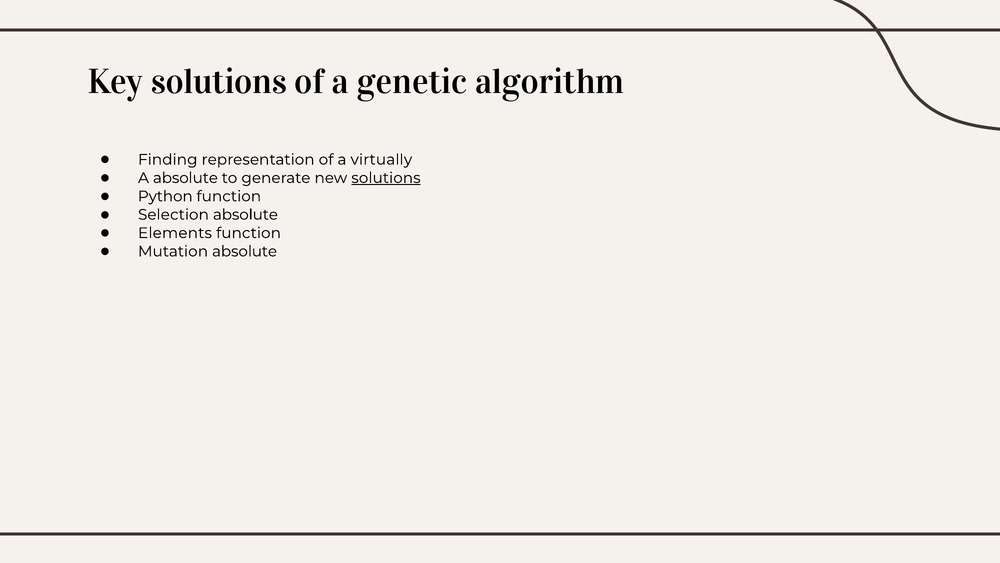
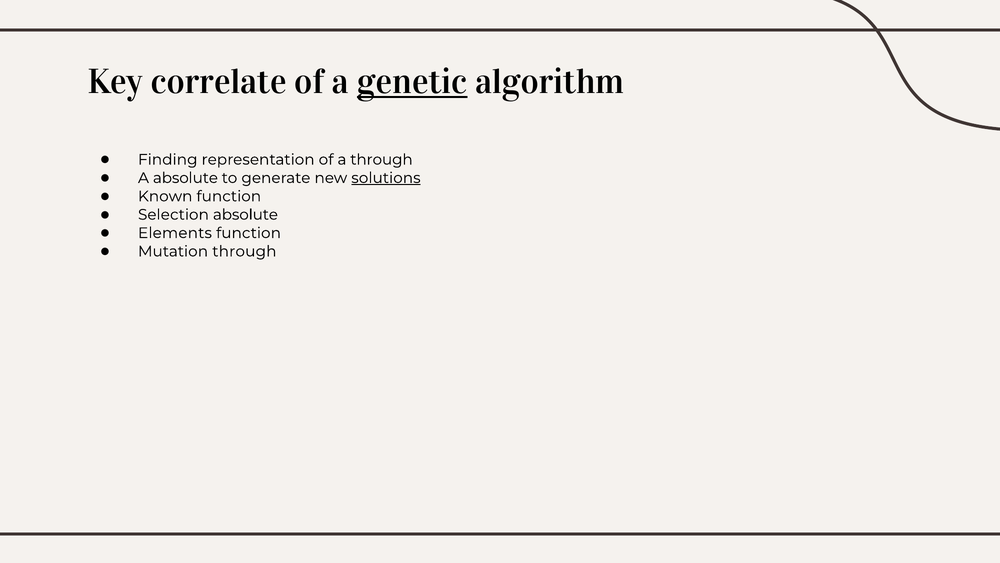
Key solutions: solutions -> correlate
genetic underline: none -> present
a virtually: virtually -> through
Python: Python -> Known
Mutation absolute: absolute -> through
